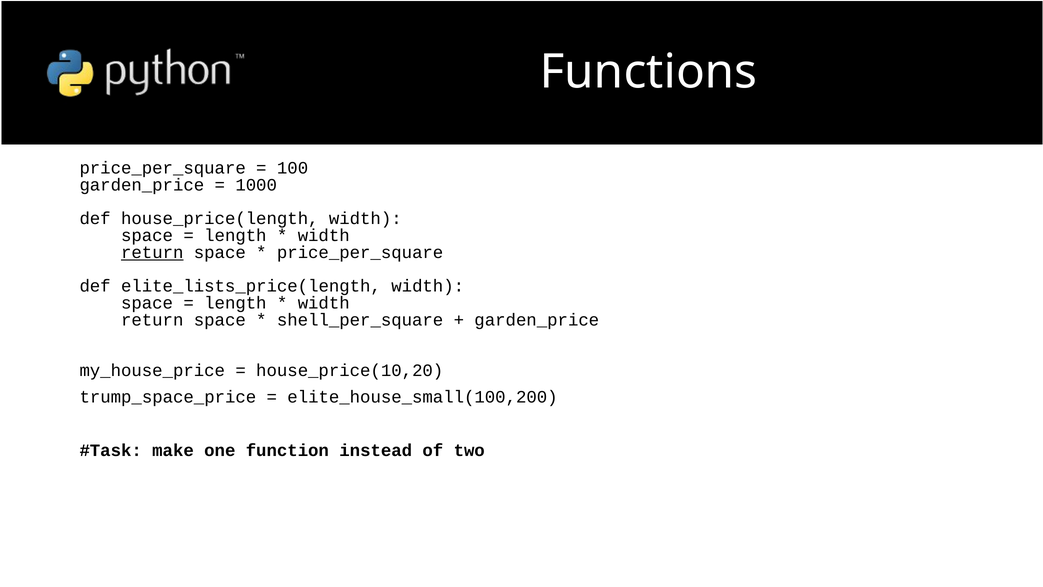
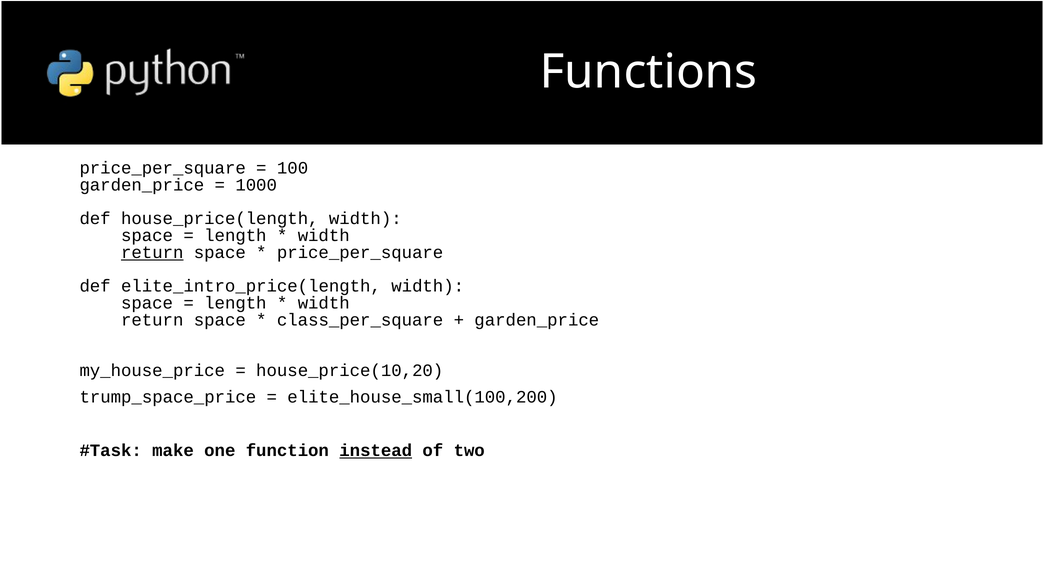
elite_lists_price(length: elite_lists_price(length -> elite_intro_price(length
shell_per_square: shell_per_square -> class_per_square
instead underline: none -> present
